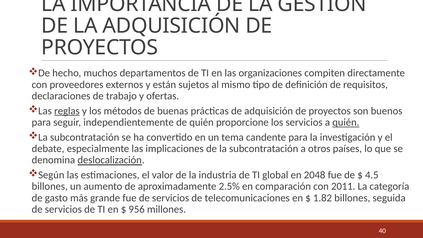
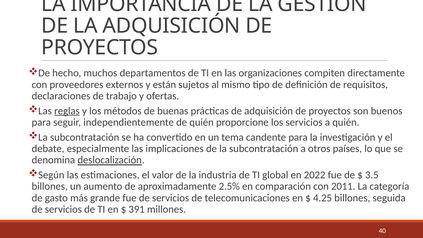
quién at (346, 122) underline: present -> none
2048: 2048 -> 2022
4.5: 4.5 -> 3.5
1.82: 1.82 -> 4.25
956: 956 -> 391
